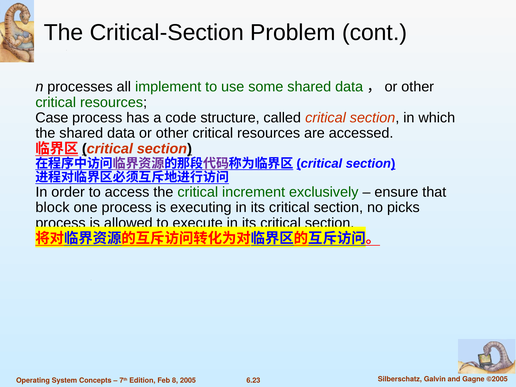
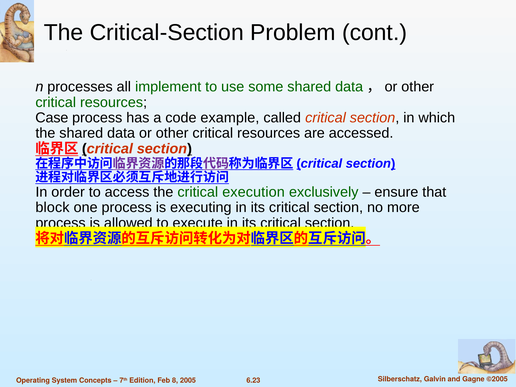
structure: structure -> example
increment: increment -> execution
picks: picks -> more
